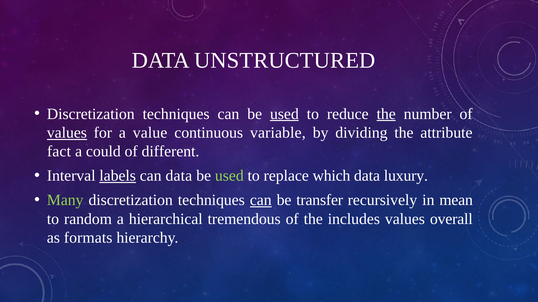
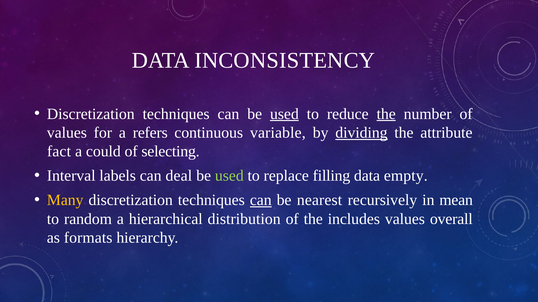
UNSTRUCTURED: UNSTRUCTURED -> INCONSISTENCY
values at (67, 133) underline: present -> none
value: value -> refers
dividing underline: none -> present
different: different -> selecting
labels underline: present -> none
can data: data -> deal
which: which -> filling
luxury: luxury -> empty
Many colour: light green -> yellow
transfer: transfer -> nearest
tremendous: tremendous -> distribution
